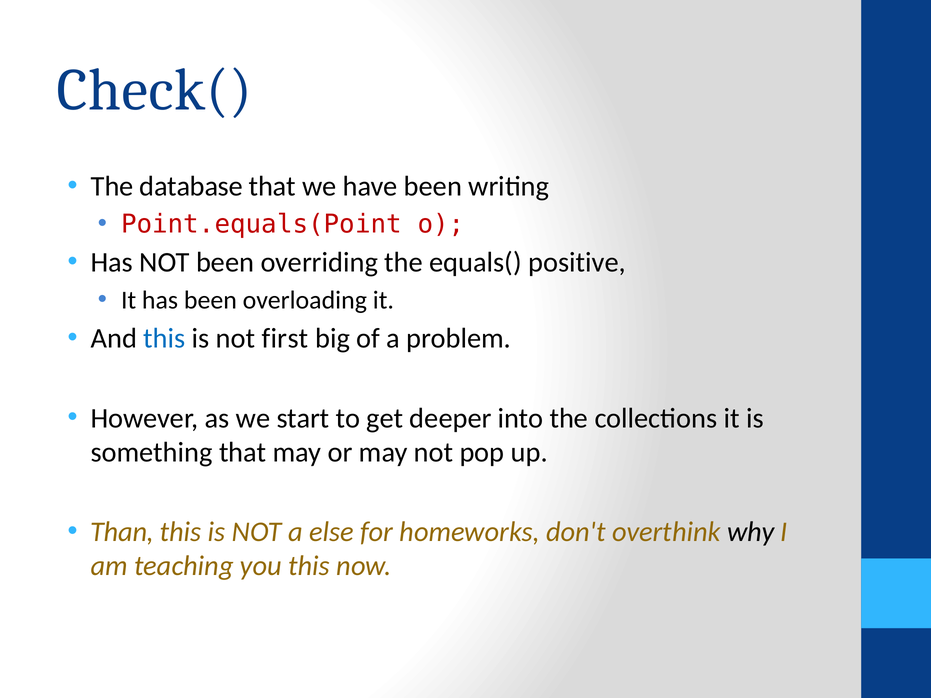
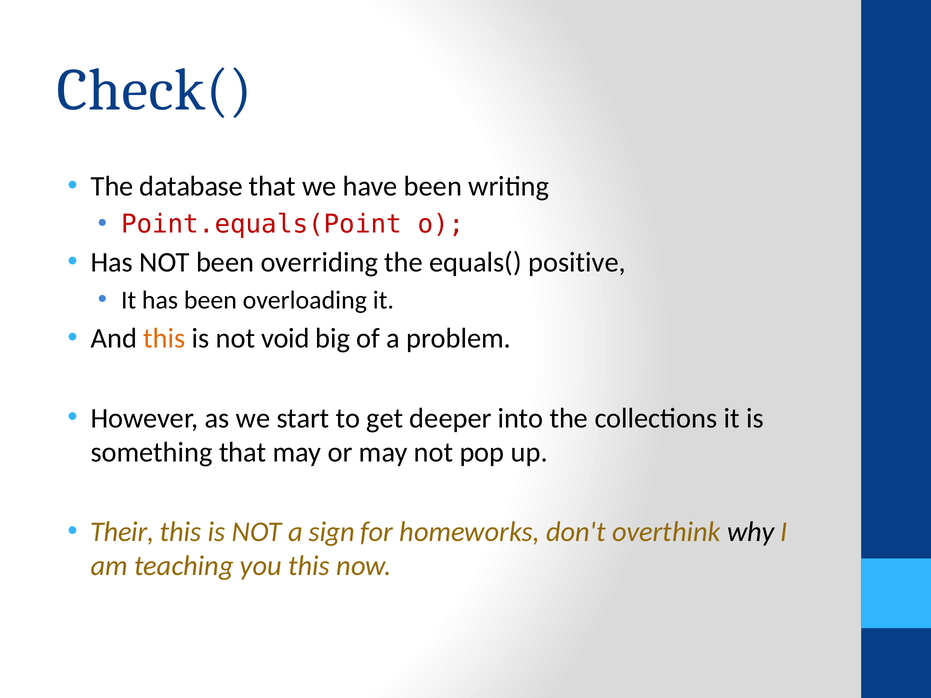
this at (164, 339) colour: blue -> orange
first: first -> void
Than: Than -> Their
else: else -> sign
